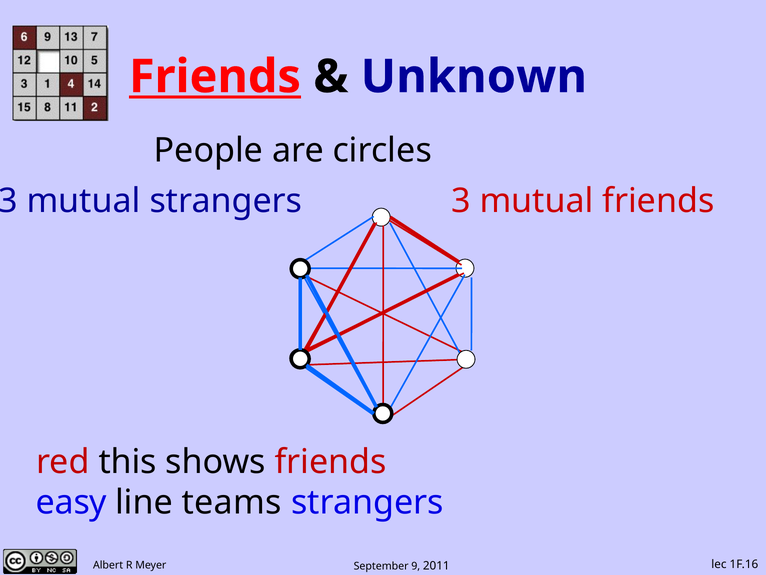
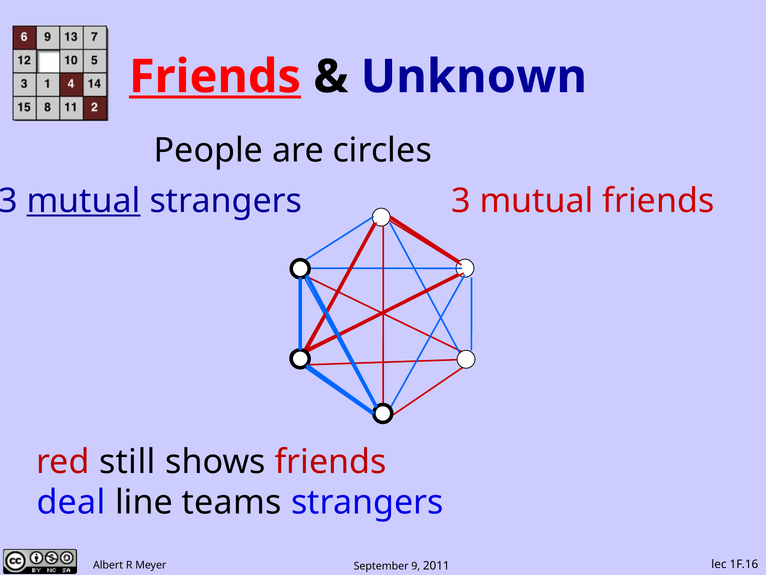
mutual at (84, 201) underline: none -> present
this: this -> still
easy: easy -> deal
